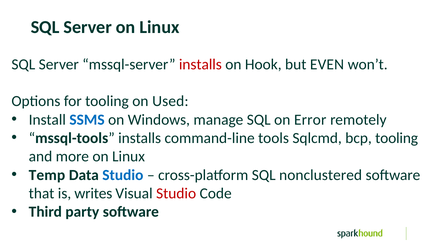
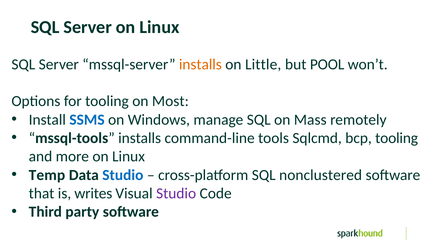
installs at (200, 64) colour: red -> orange
Hook: Hook -> Little
EVEN: EVEN -> POOL
Used: Used -> Most
Error: Error -> Mass
Studio at (176, 194) colour: red -> purple
